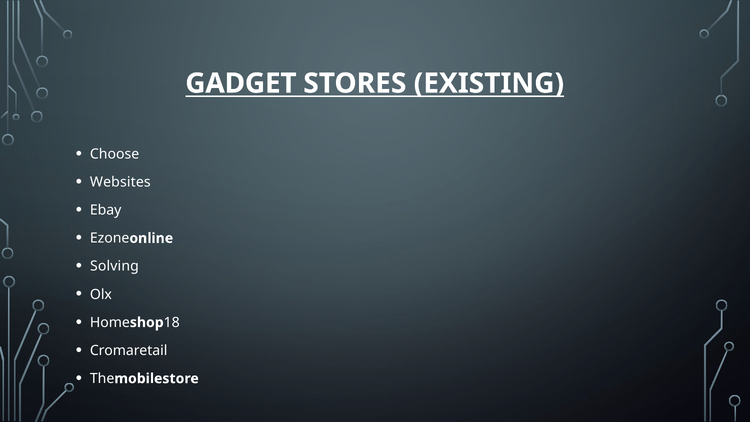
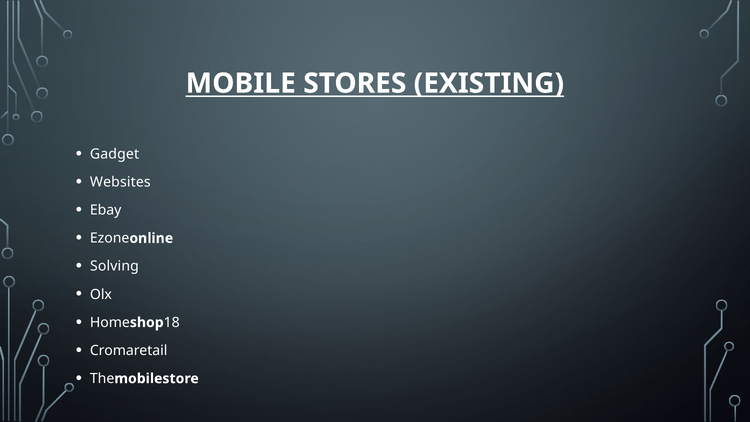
GADGET: GADGET -> MOBILE
Choose: Choose -> Gadget
